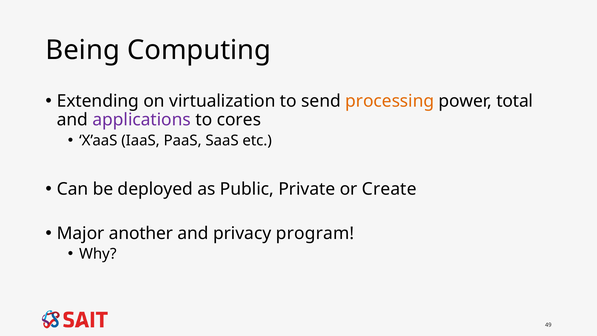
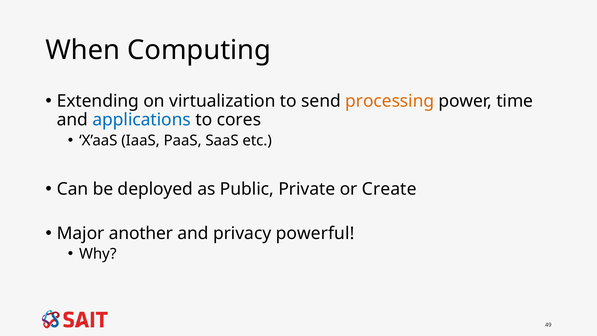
Being: Being -> When
total: total -> time
applications colour: purple -> blue
program: program -> powerful
